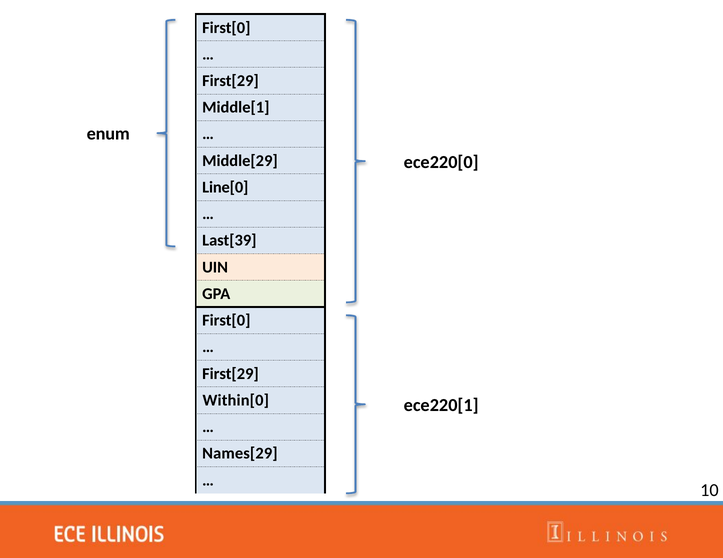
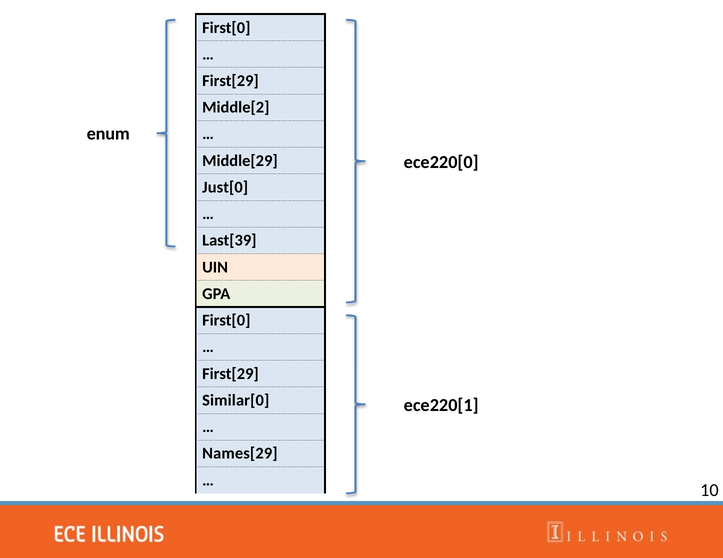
Middle[1: Middle[1 -> Middle[2
Line[0: Line[0 -> Just[0
Within[0: Within[0 -> Similar[0
